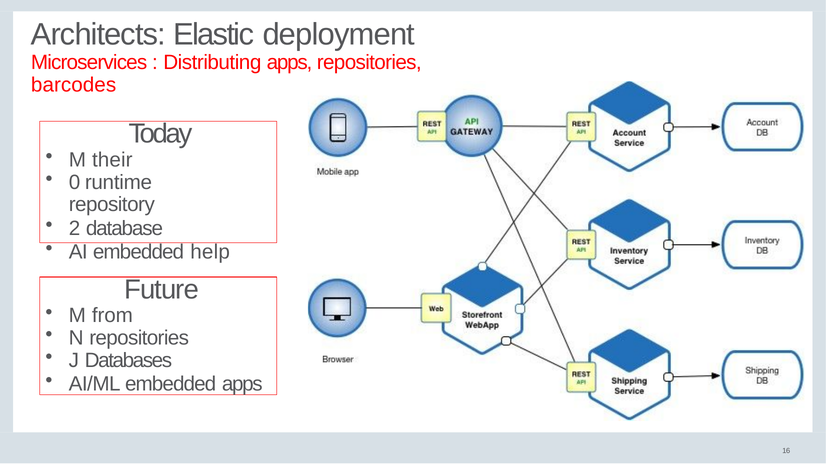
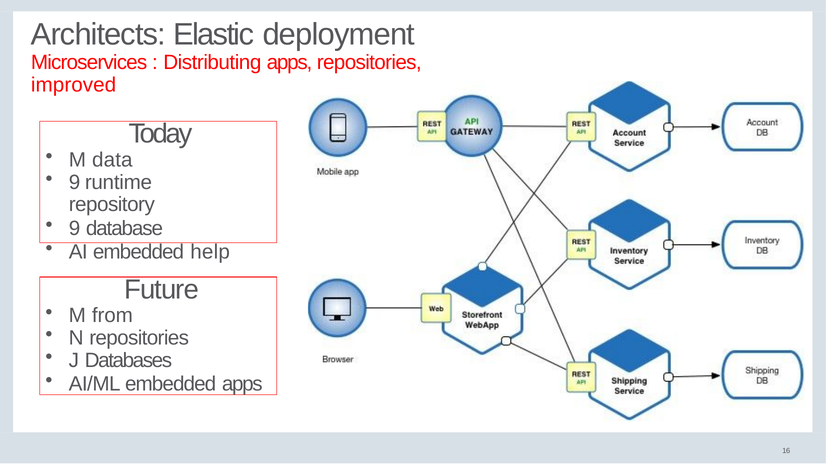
barcodes: barcodes -> improved
their: their -> data
0 at (74, 182): 0 -> 9
2 at (74, 228): 2 -> 9
